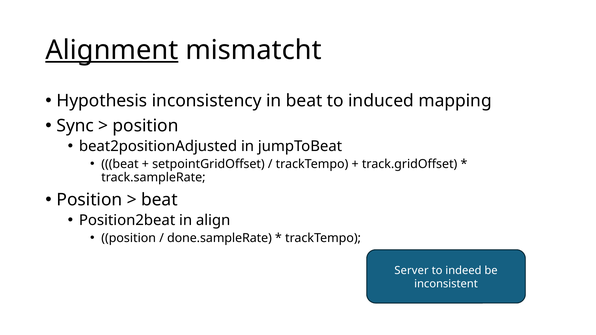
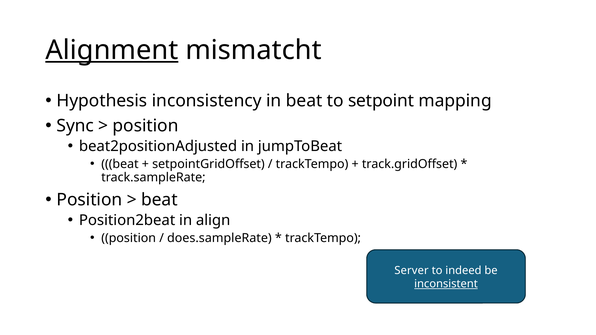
induced: induced -> setpoint
done.sampleRate: done.sampleRate -> does.sampleRate
inconsistent underline: none -> present
